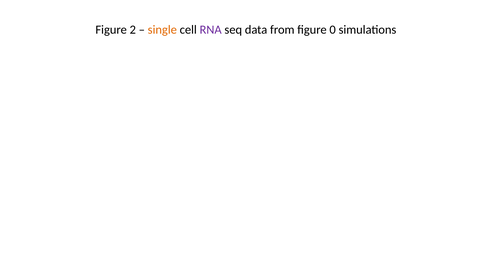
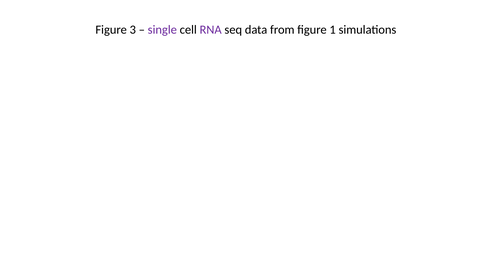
2: 2 -> 3
single colour: orange -> purple
0: 0 -> 1
